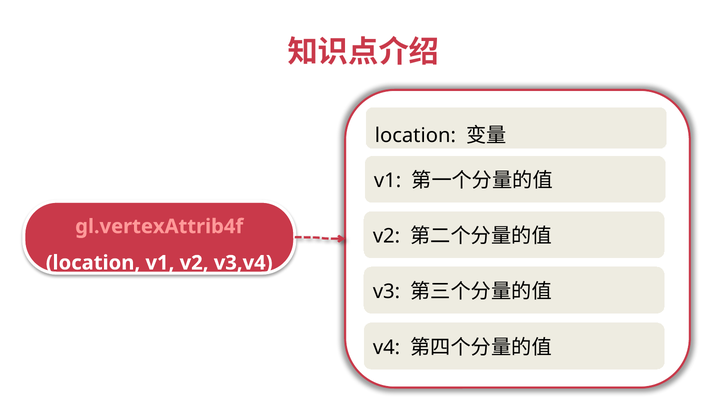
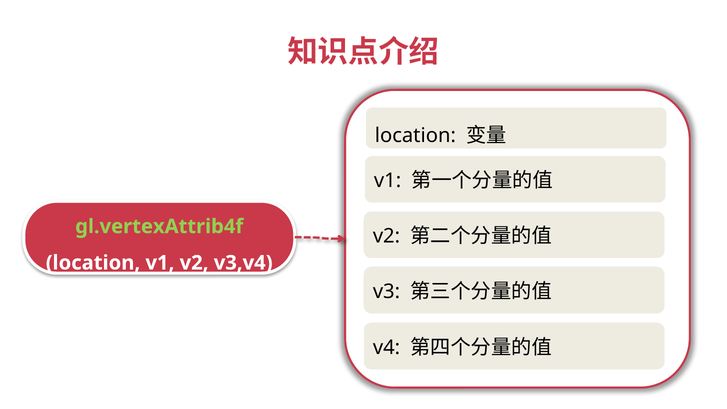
gl.vertexAttrib4f colour: pink -> light green
